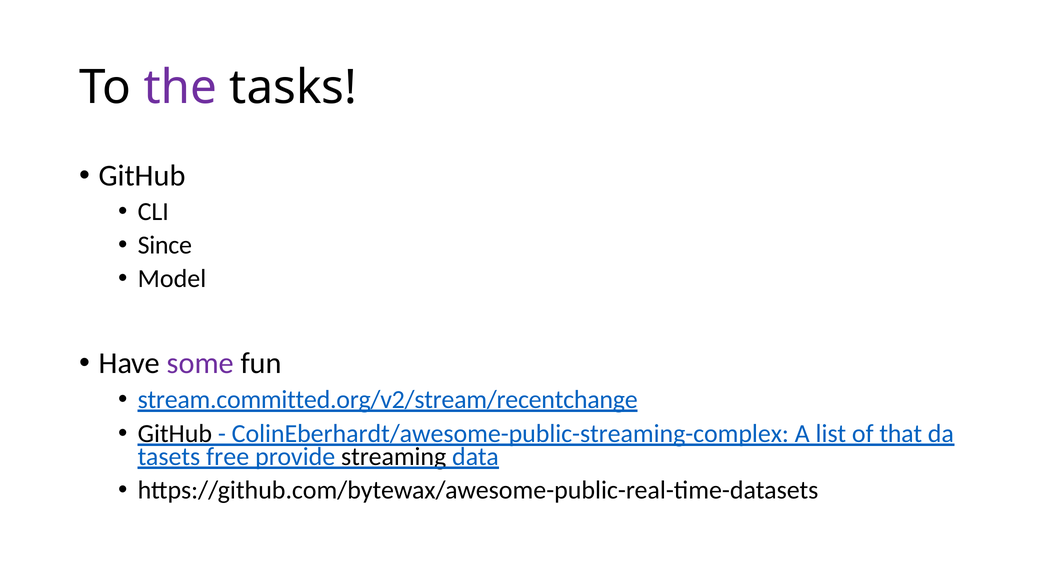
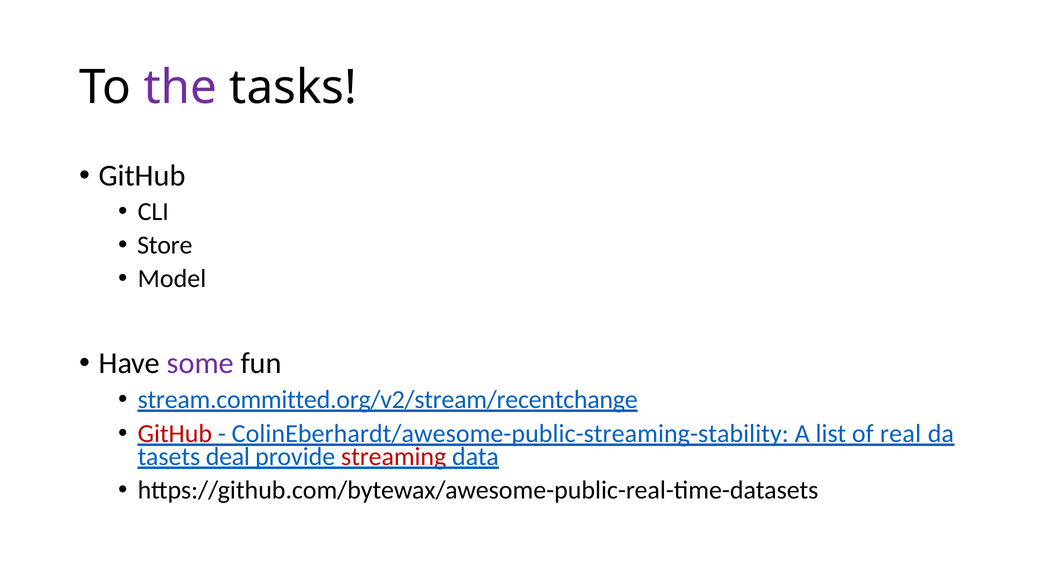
Since: Since -> Store
GitHub at (175, 433) colour: black -> red
ColinEberhardt/awesome-public-streaming-complex: ColinEberhardt/awesome-public-streaming-complex -> ColinEberhardt/awesome-public-streaming-stability
that: that -> real
free: free -> deal
streaming colour: black -> red
